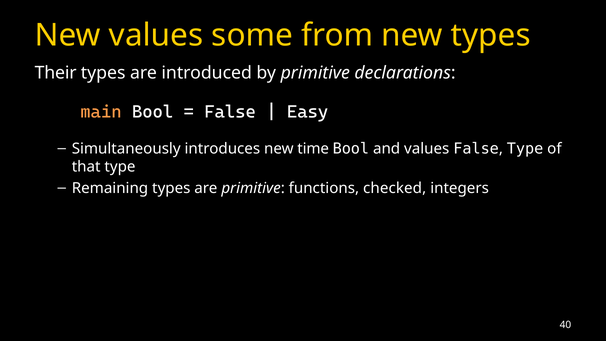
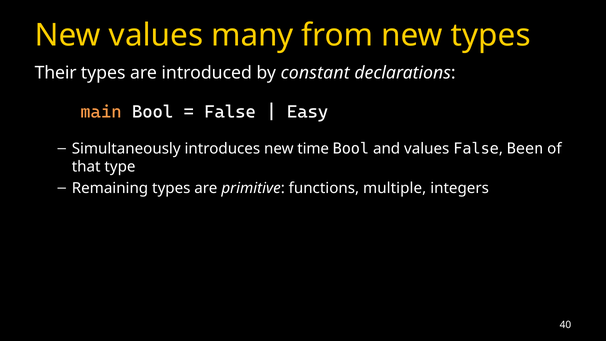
some: some -> many
by primitive: primitive -> constant
Type at (525, 149): Type -> Been
checked: checked -> multiple
